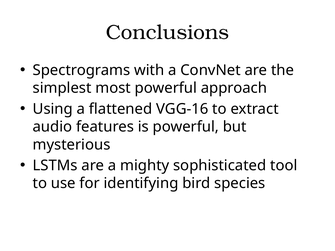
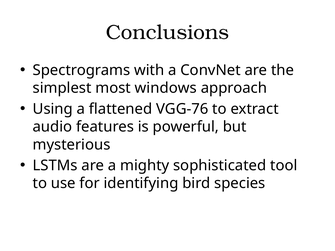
most powerful: powerful -> windows
VGG-16: VGG-16 -> VGG-76
